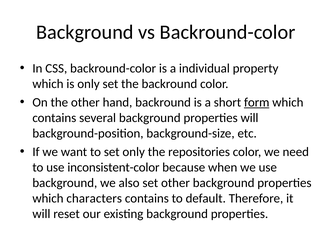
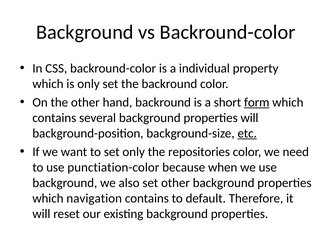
etc underline: none -> present
inconsistent-color: inconsistent-color -> punctiation-color
characters: characters -> navigation
